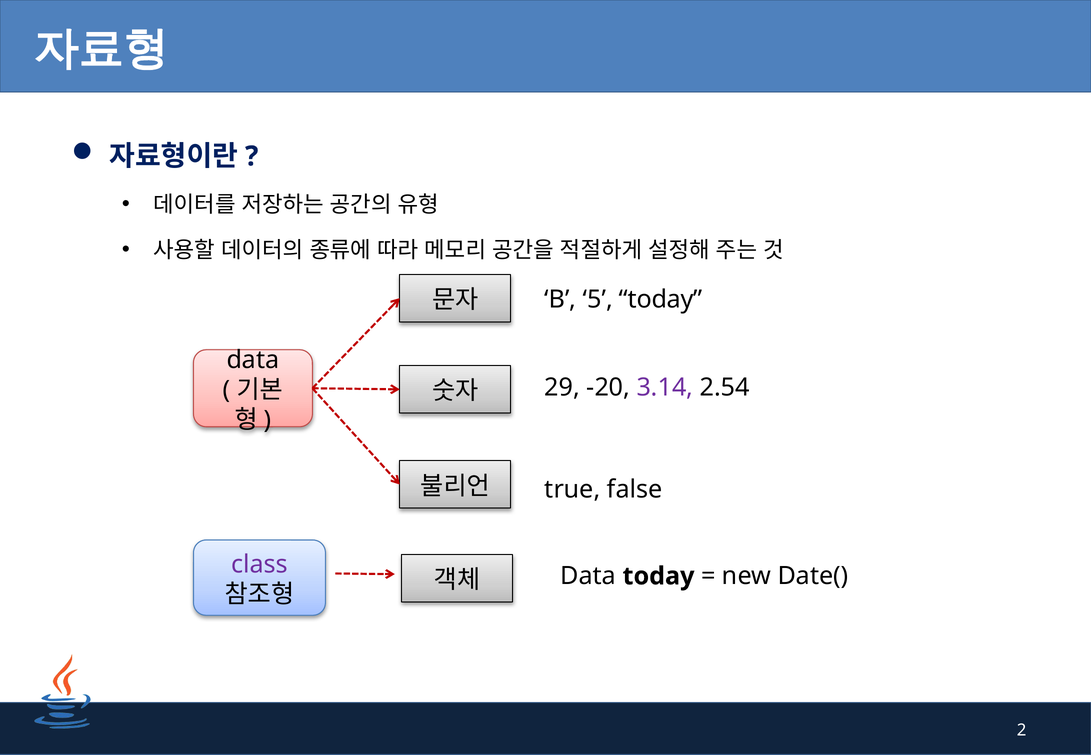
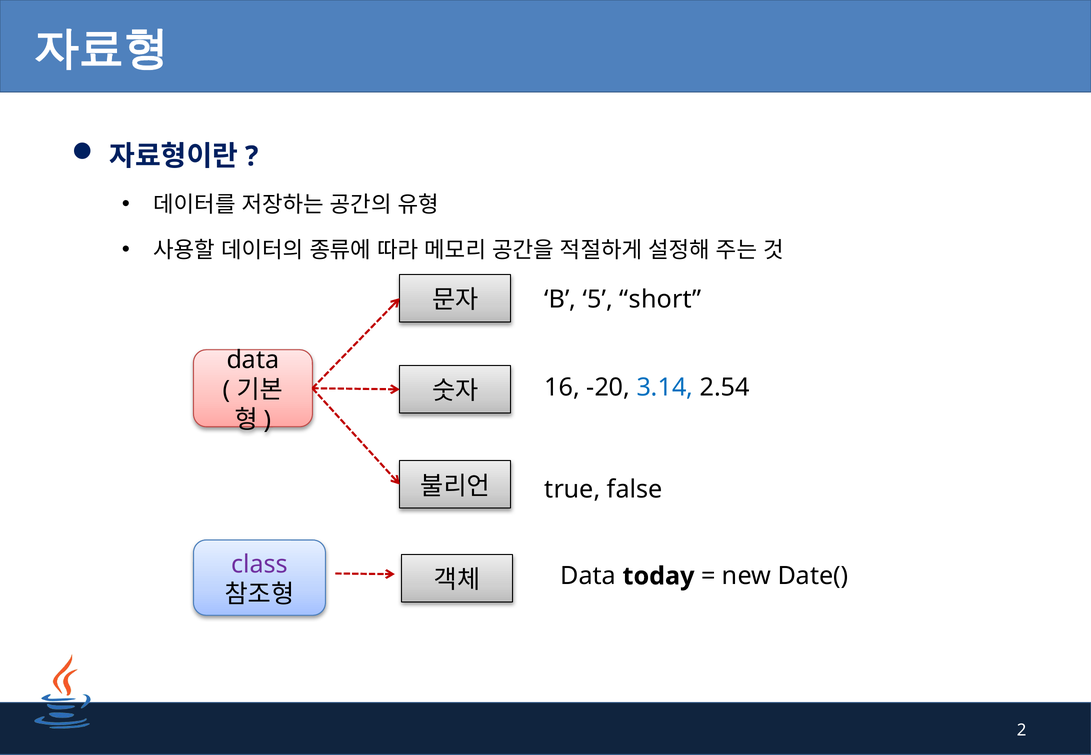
5 today: today -> short
29: 29 -> 16
3.14 colour: purple -> blue
